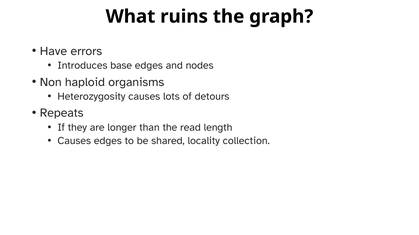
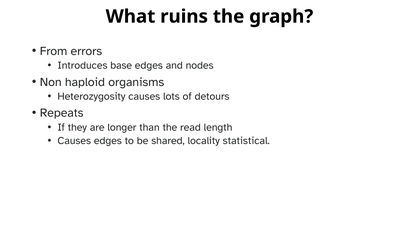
Have: Have -> From
collection: collection -> statistical
